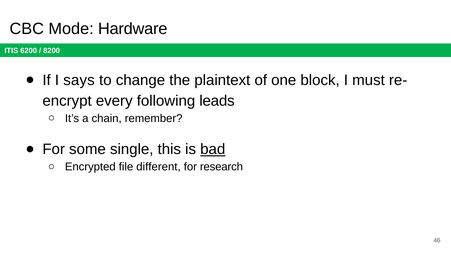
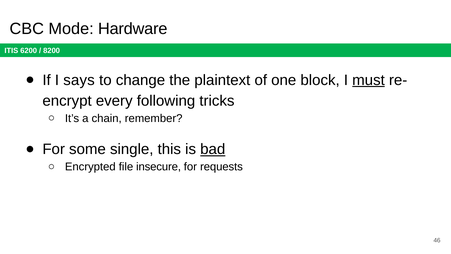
must underline: none -> present
leads: leads -> tricks
different: different -> insecure
research: research -> requests
